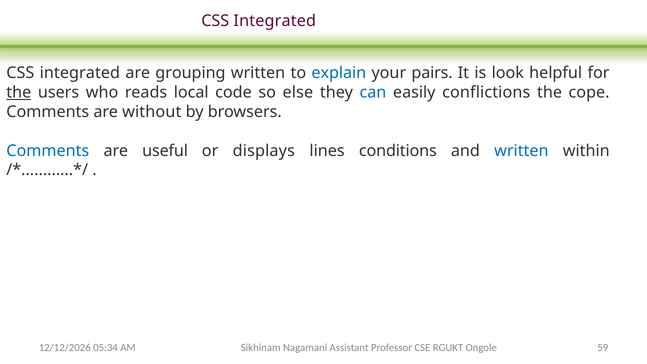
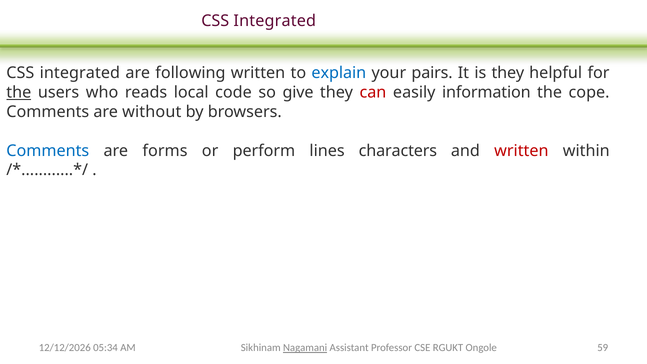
grouping: grouping -> following
is look: look -> they
else: else -> give
can colour: blue -> red
conflictions: conflictions -> information
useful: useful -> forms
displays: displays -> perform
conditions: conditions -> characters
written at (521, 151) colour: blue -> red
Nagamani underline: none -> present
